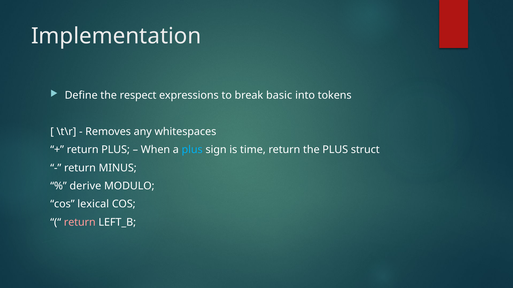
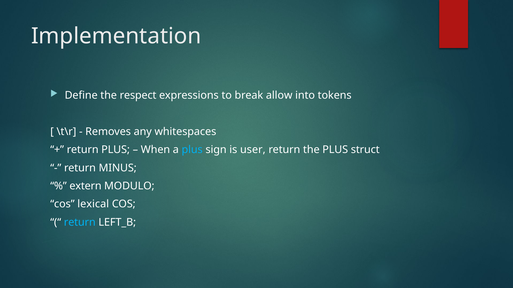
basic: basic -> allow
time: time -> user
derive: derive -> extern
return at (80, 223) colour: pink -> light blue
